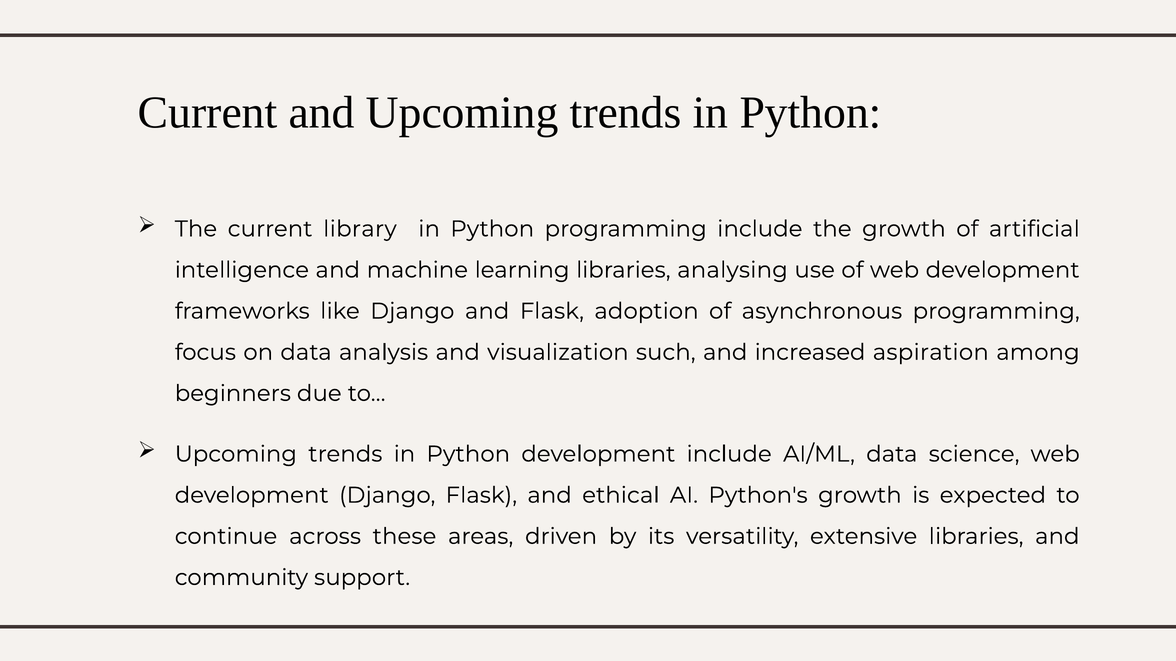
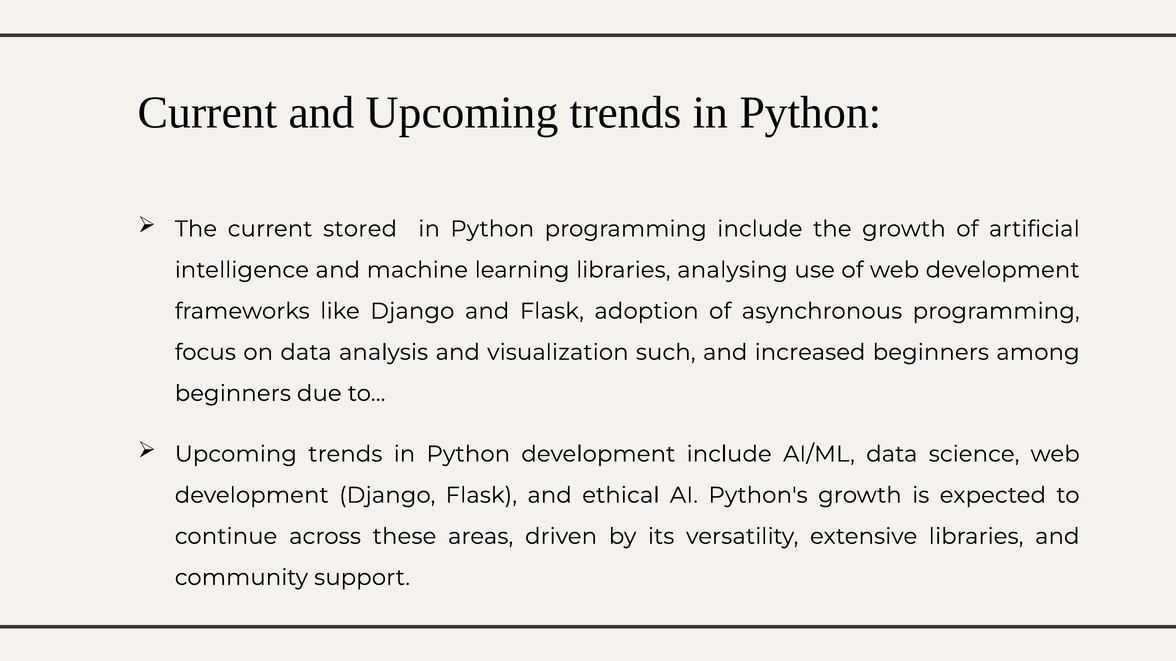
library: library -> stored
increased aspiration: aspiration -> beginners
